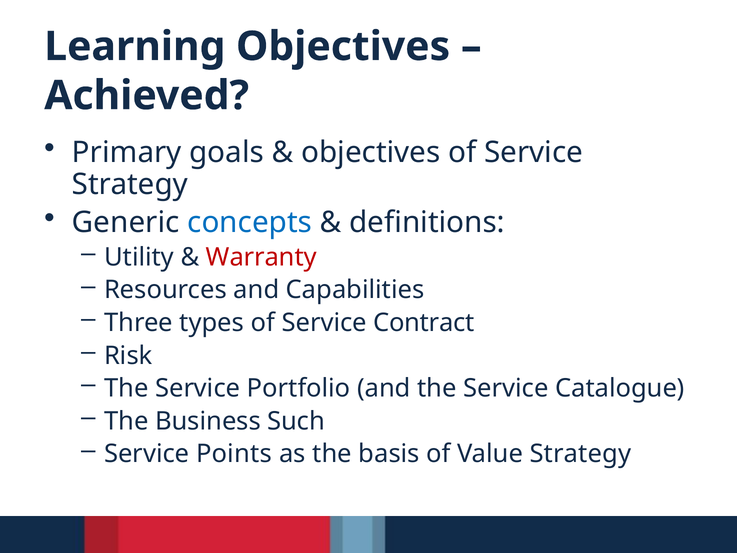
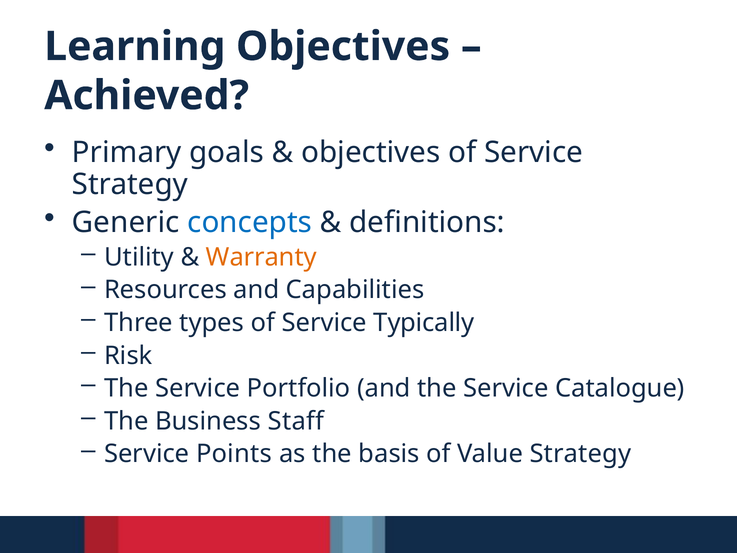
Warranty colour: red -> orange
Contract: Contract -> Typically
Such: Such -> Staff
